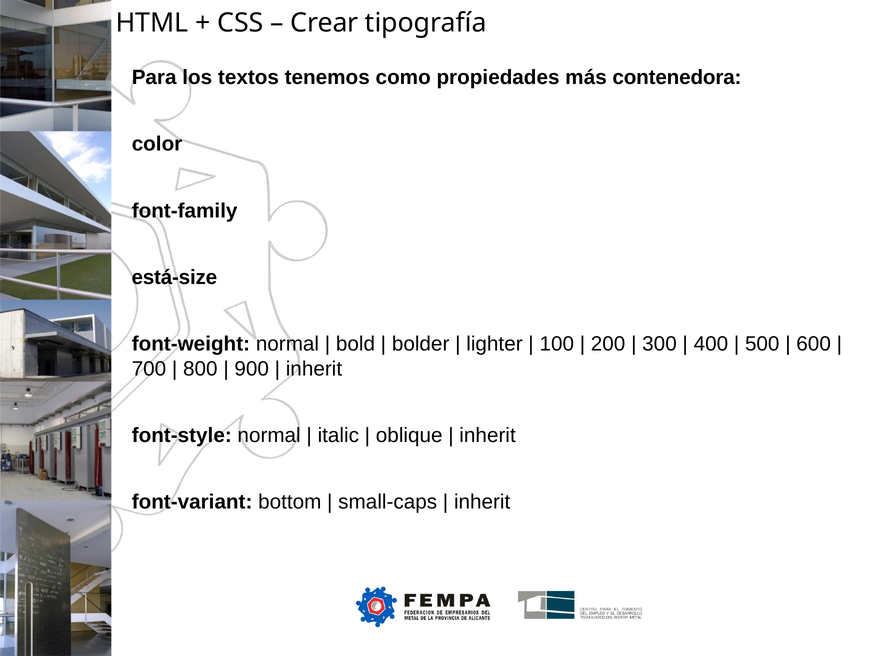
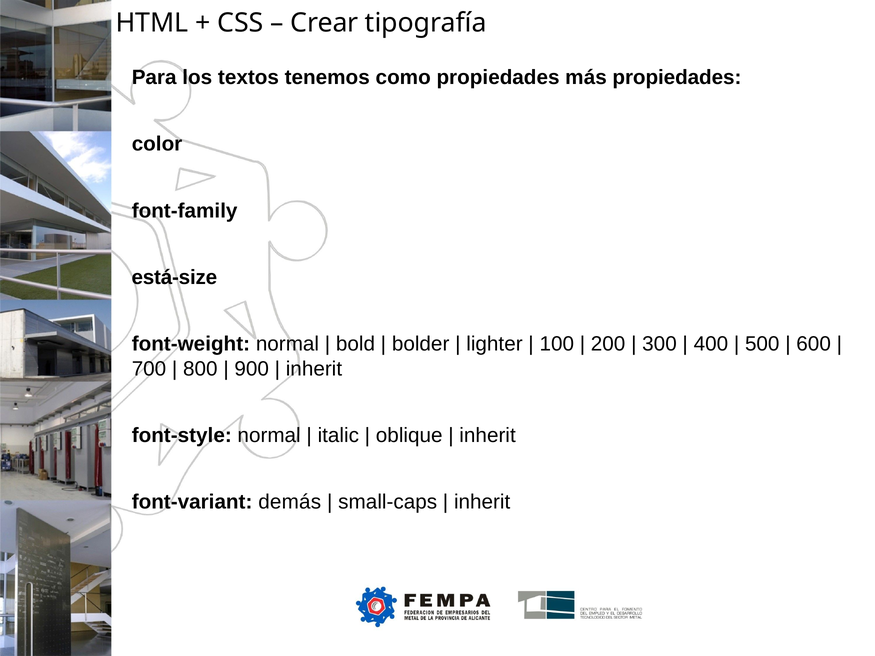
más contenedora: contenedora -> propiedades
bottom: bottom -> demás
